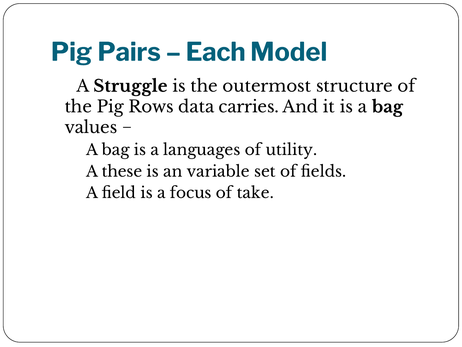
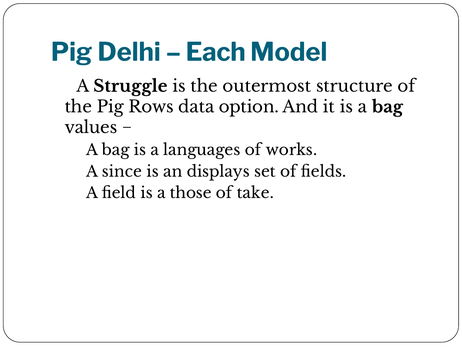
Pairs: Pairs -> Delhi
carries: carries -> option
utility: utility -> works
these: these -> since
variable: variable -> displays
focus: focus -> those
